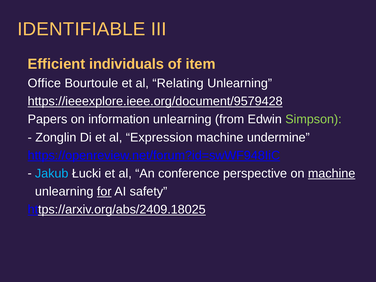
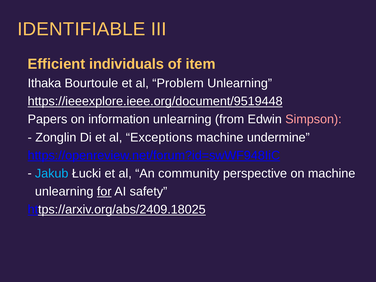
Office: Office -> Ithaka
Relating: Relating -> Problem
https://ieeexplore.ieee.org/document/9579428: https://ieeexplore.ieee.org/document/9579428 -> https://ieeexplore.ieee.org/document/9519448
Simpson colour: light green -> pink
Expression: Expression -> Exceptions
conference: conference -> community
machine at (332, 173) underline: present -> none
